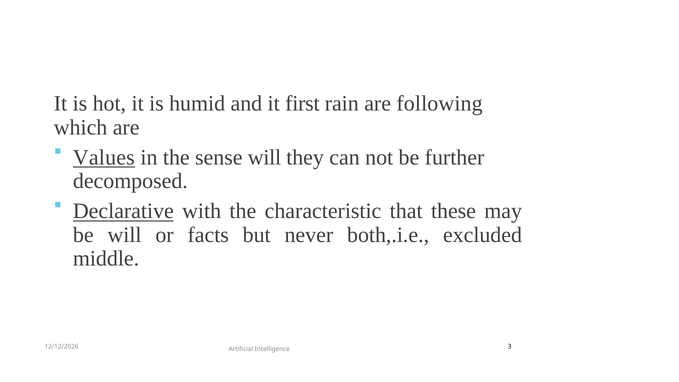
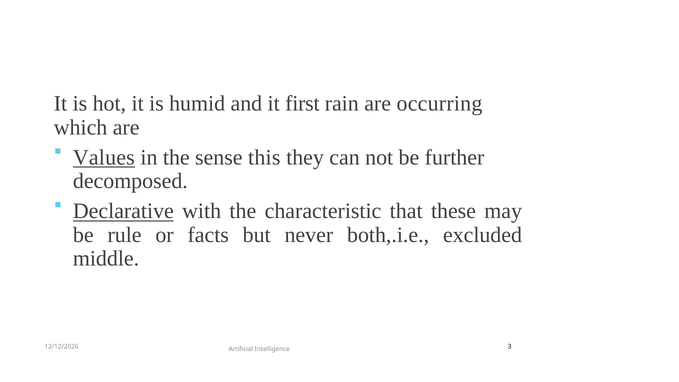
following: following -> occurring
sense will: will -> this
be will: will -> rule
